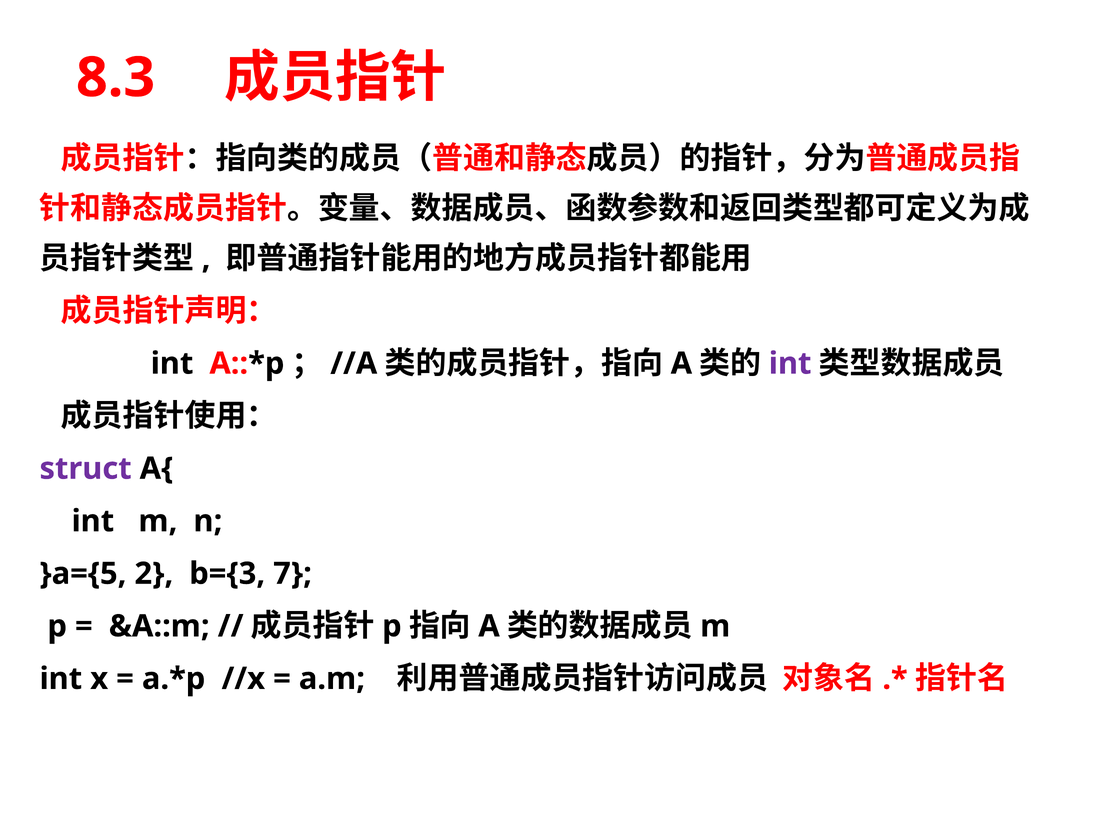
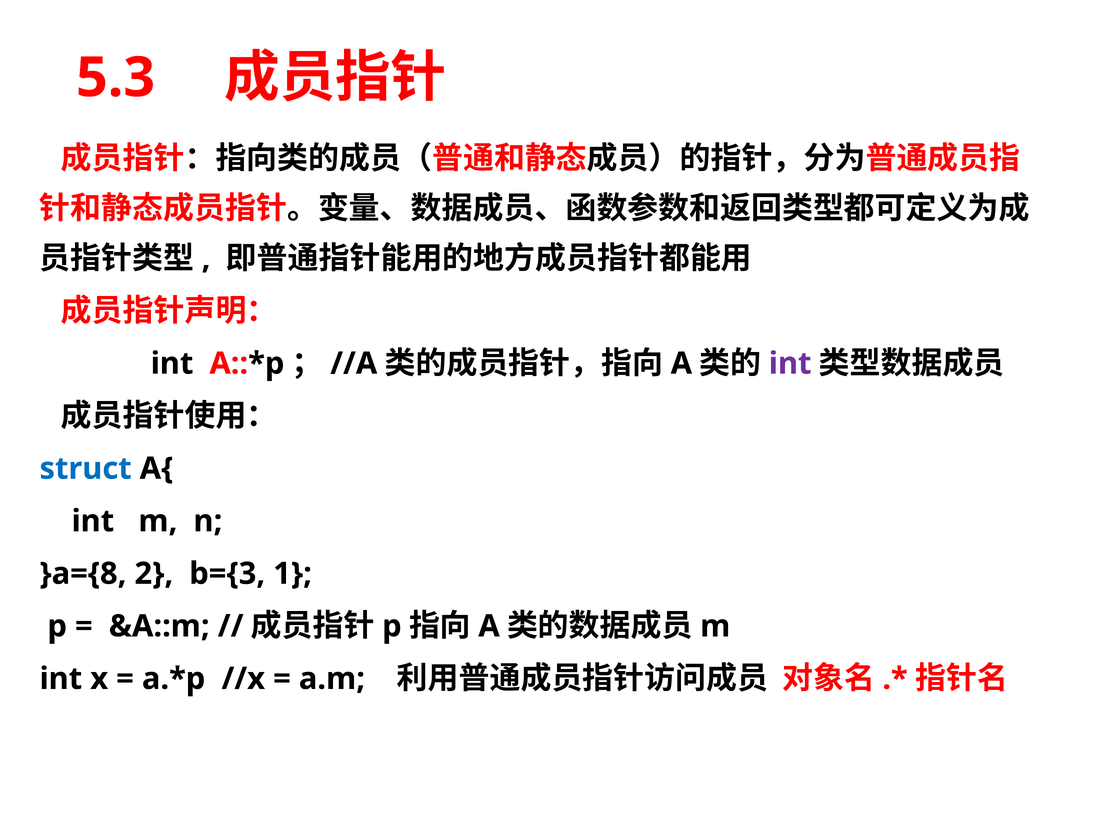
8.3: 8.3 -> 5.3
struct colour: purple -> blue
}a={5: }a={5 -> }a={8
7: 7 -> 1
